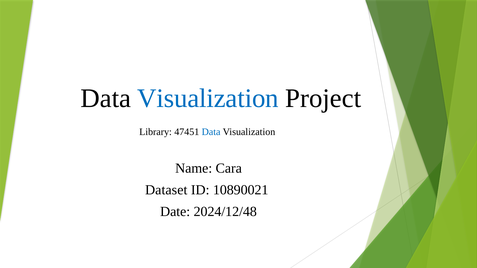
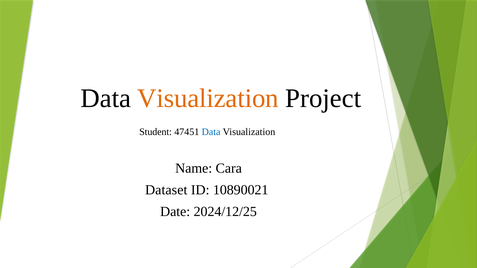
Visualization at (208, 99) colour: blue -> orange
Library: Library -> Student
2024/12/48: 2024/12/48 -> 2024/12/25
